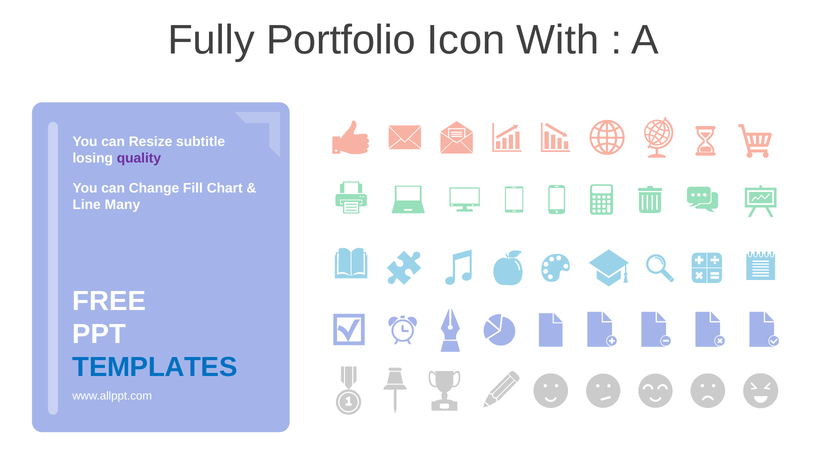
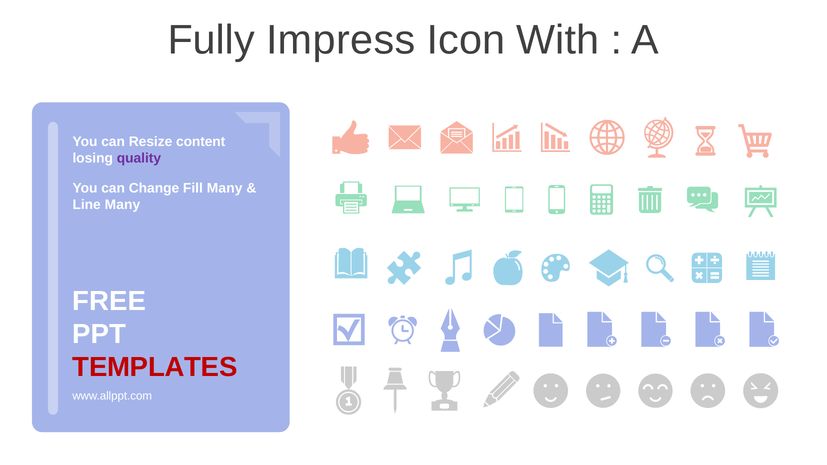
Portfolio: Portfolio -> Impress
subtitle: subtitle -> content
Fill Chart: Chart -> Many
TEMPLATES colour: blue -> red
